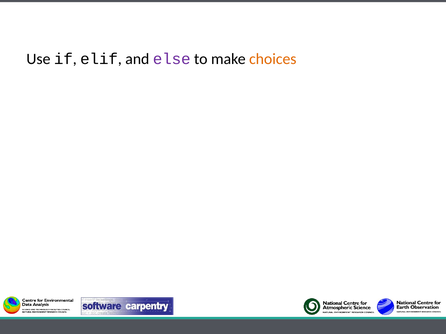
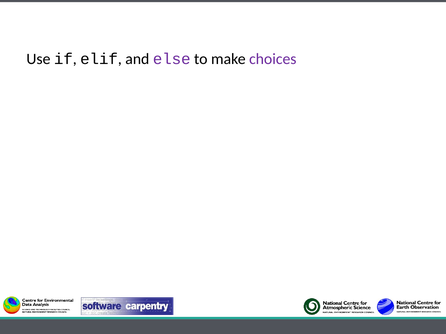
choices colour: orange -> purple
